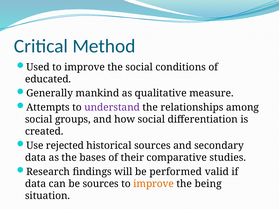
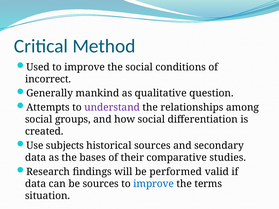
educated: educated -> incorrect
measure: measure -> question
rejected: rejected -> subjects
improve at (154, 184) colour: orange -> blue
being: being -> terms
